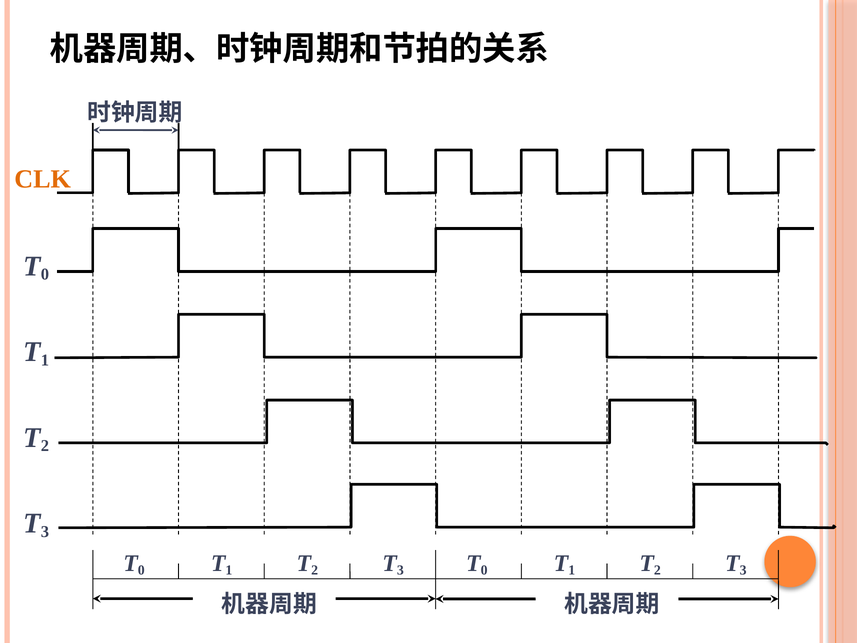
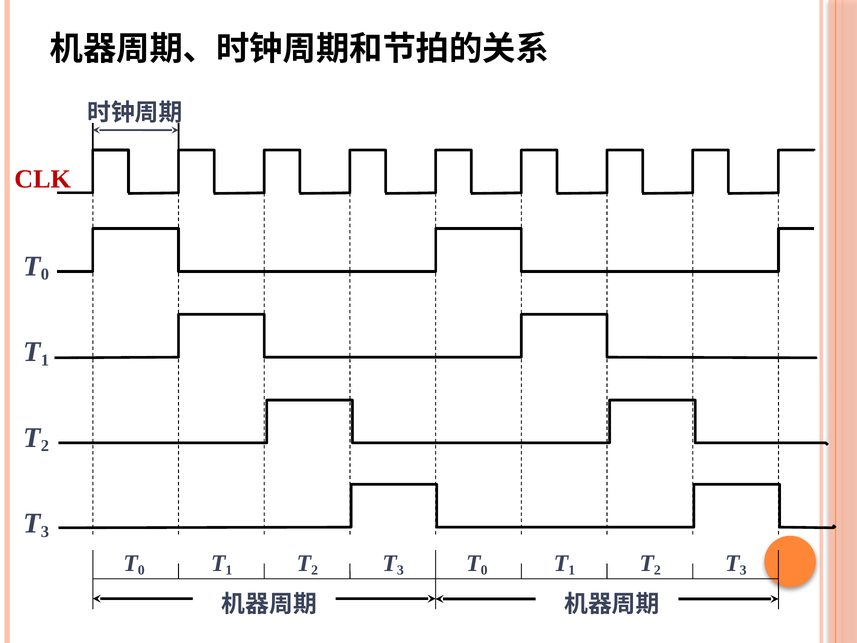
CLK colour: orange -> red
